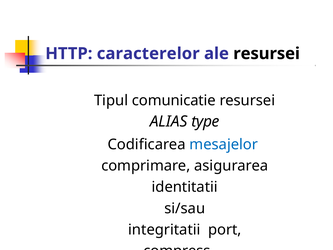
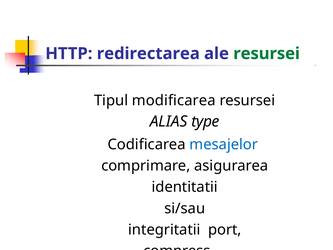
caracterelor: caracterelor -> redirectarea
resursei at (267, 54) colour: black -> green
comunicatie: comunicatie -> modificarea
